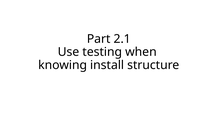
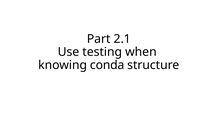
install: install -> conda
